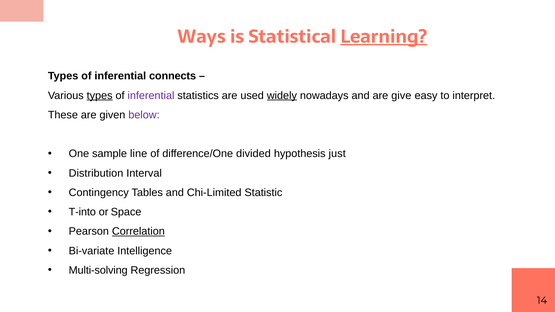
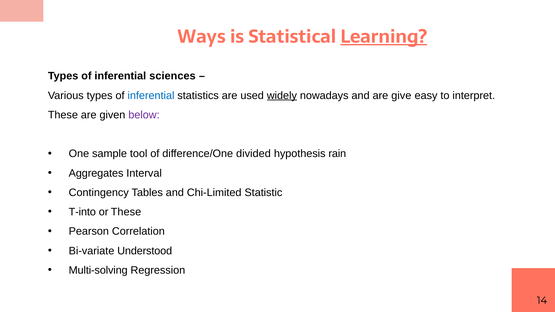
connects: connects -> sciences
types at (100, 96) underline: present -> none
inferential at (151, 96) colour: purple -> blue
line: line -> tool
just: just -> rain
Distribution: Distribution -> Aggregates
or Space: Space -> These
Correlation underline: present -> none
Intelligence: Intelligence -> Understood
